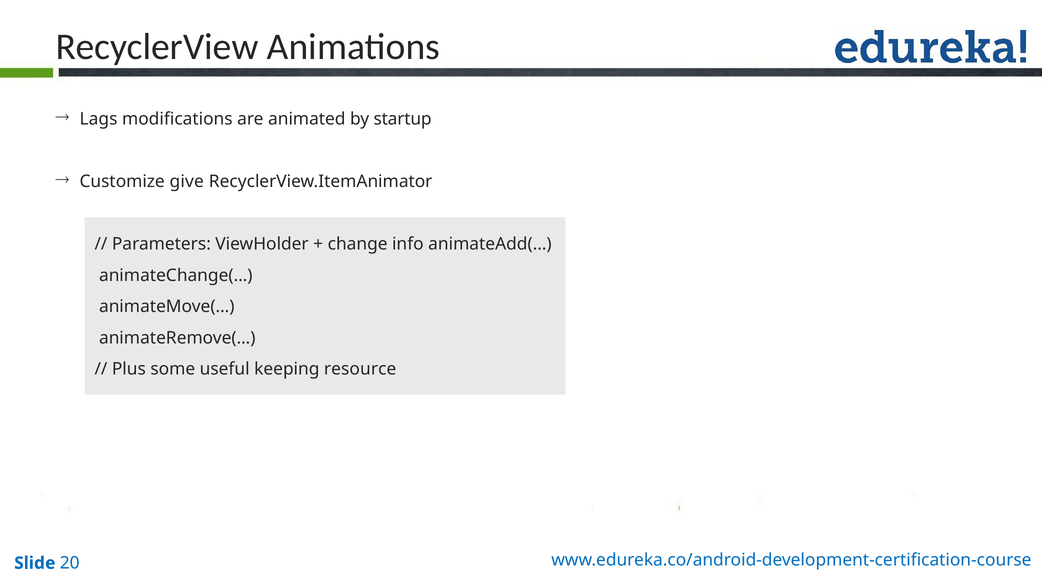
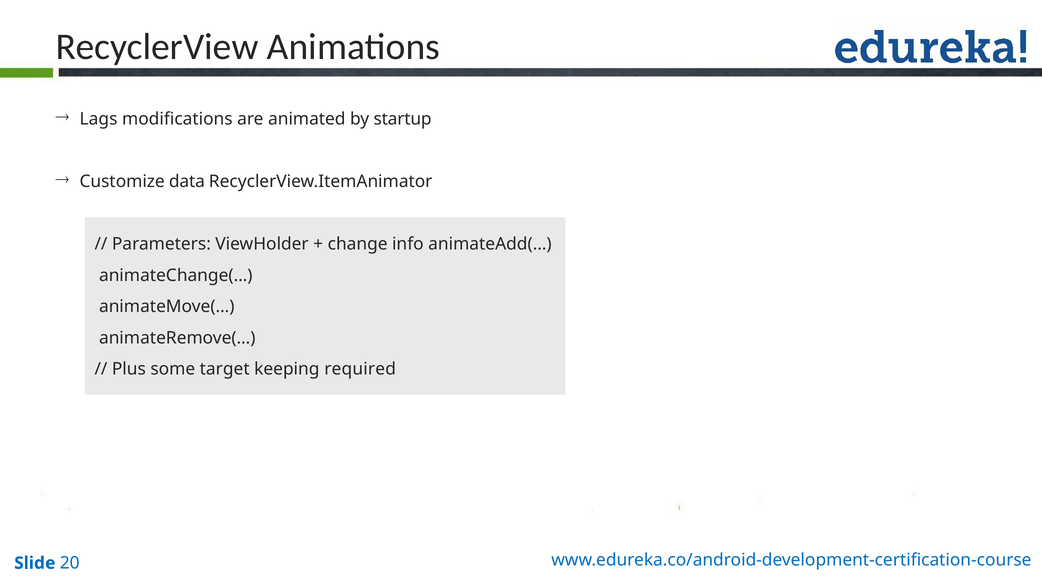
give: give -> data
useful: useful -> target
resource: resource -> required
